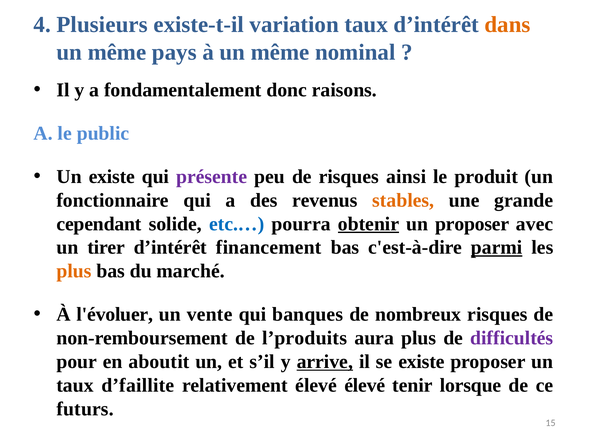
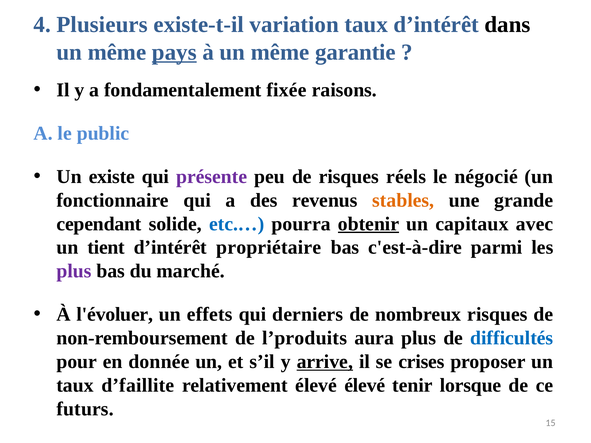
dans colour: orange -> black
pays underline: none -> present
nominal: nominal -> garantie
donc: donc -> fixée
ainsi: ainsi -> réels
produit: produit -> négocié
un proposer: proposer -> capitaux
tirer: tirer -> tient
financement: financement -> propriétaire
parmi underline: present -> none
plus at (74, 271) colour: orange -> purple
vente: vente -> effets
banques: banques -> derniers
difficultés colour: purple -> blue
aboutit: aboutit -> donnée
se existe: existe -> crises
